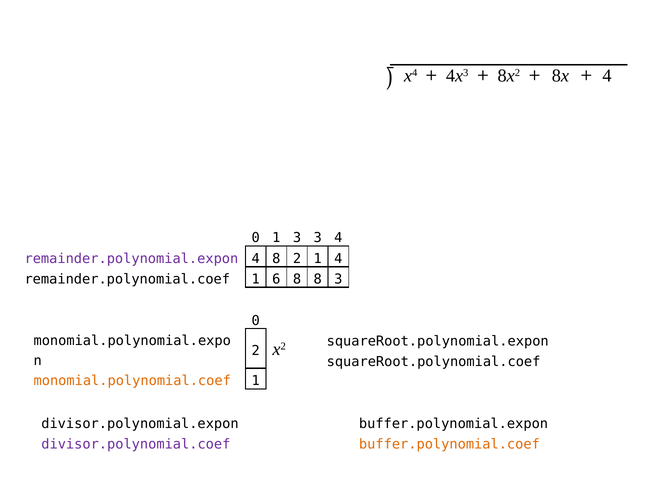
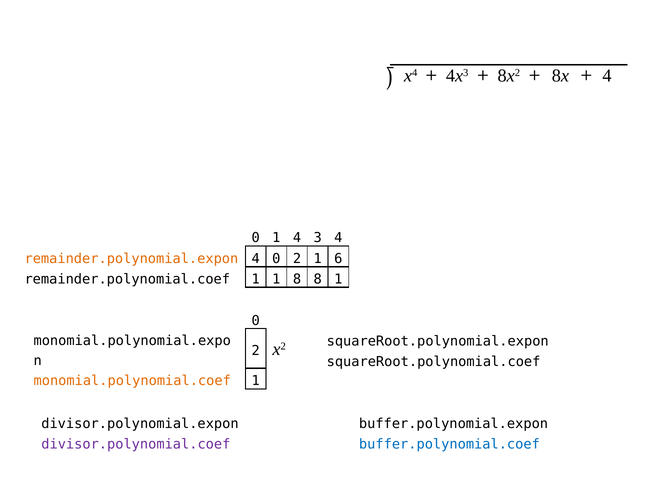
1 3: 3 -> 4
remainder.polynomial.expon colour: purple -> orange
4 8: 8 -> 0
1 4: 4 -> 6
1 6: 6 -> 1
8 3: 3 -> 1
buffer.polynomial.coef colour: orange -> blue
